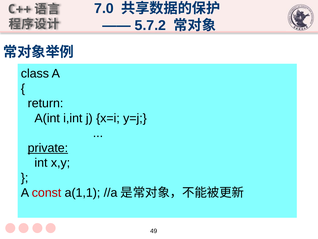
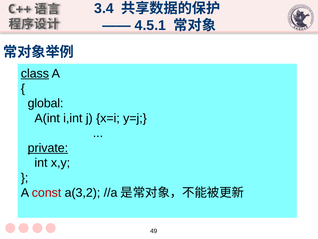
7.0: 7.0 -> 3.4
5.7.2: 5.7.2 -> 4.5.1
class underline: none -> present
return: return -> global
a(1,1: a(1,1 -> a(3,2
